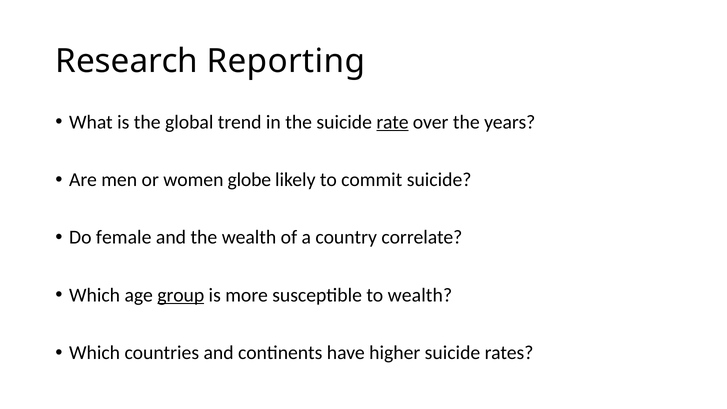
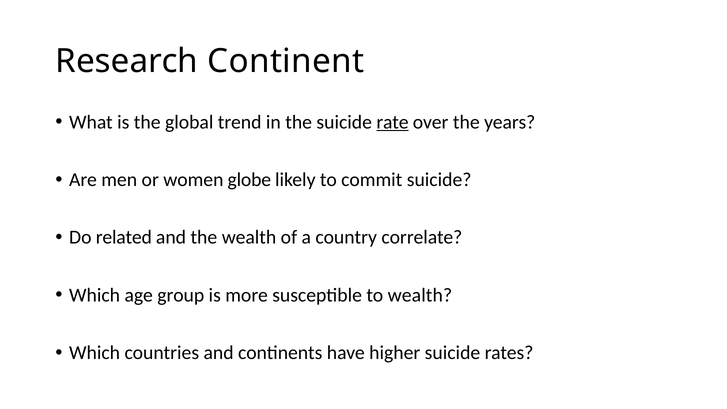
Reporting: Reporting -> Continent
female: female -> related
group underline: present -> none
